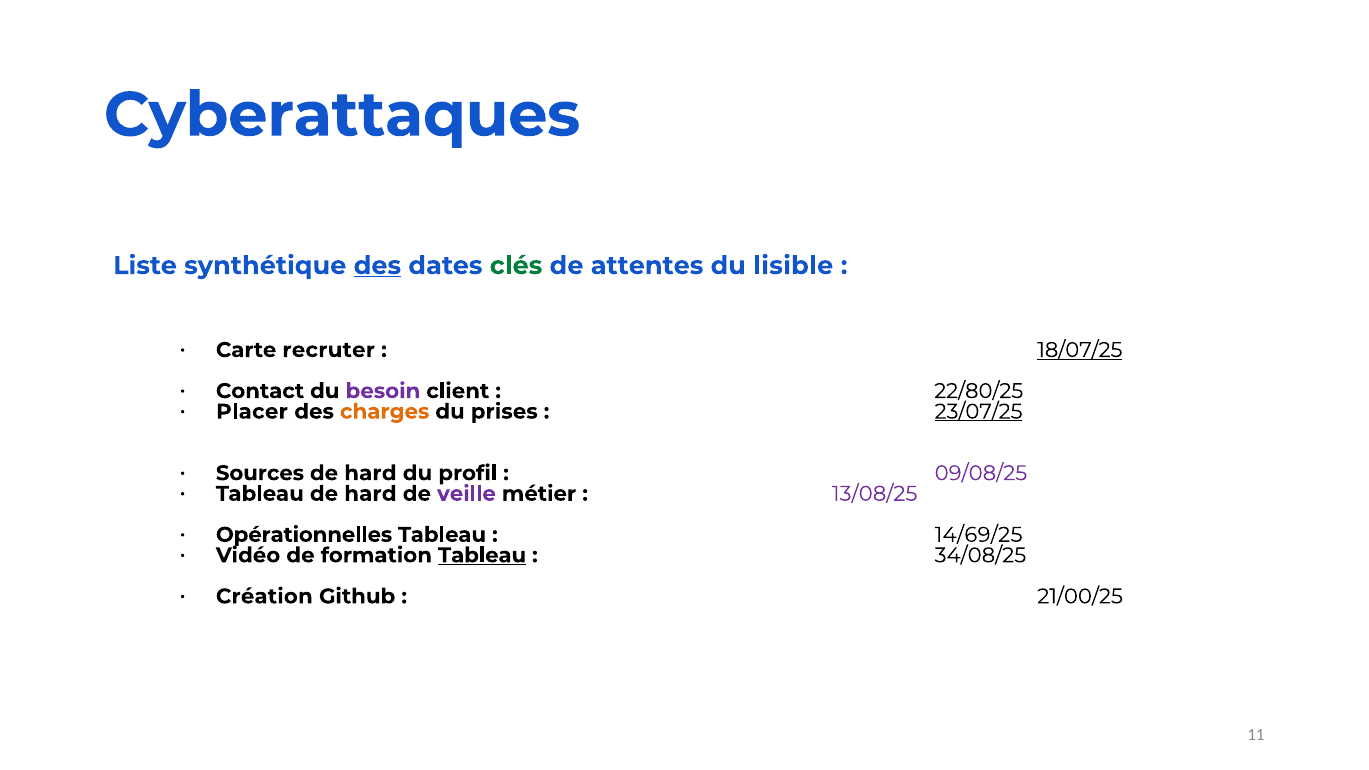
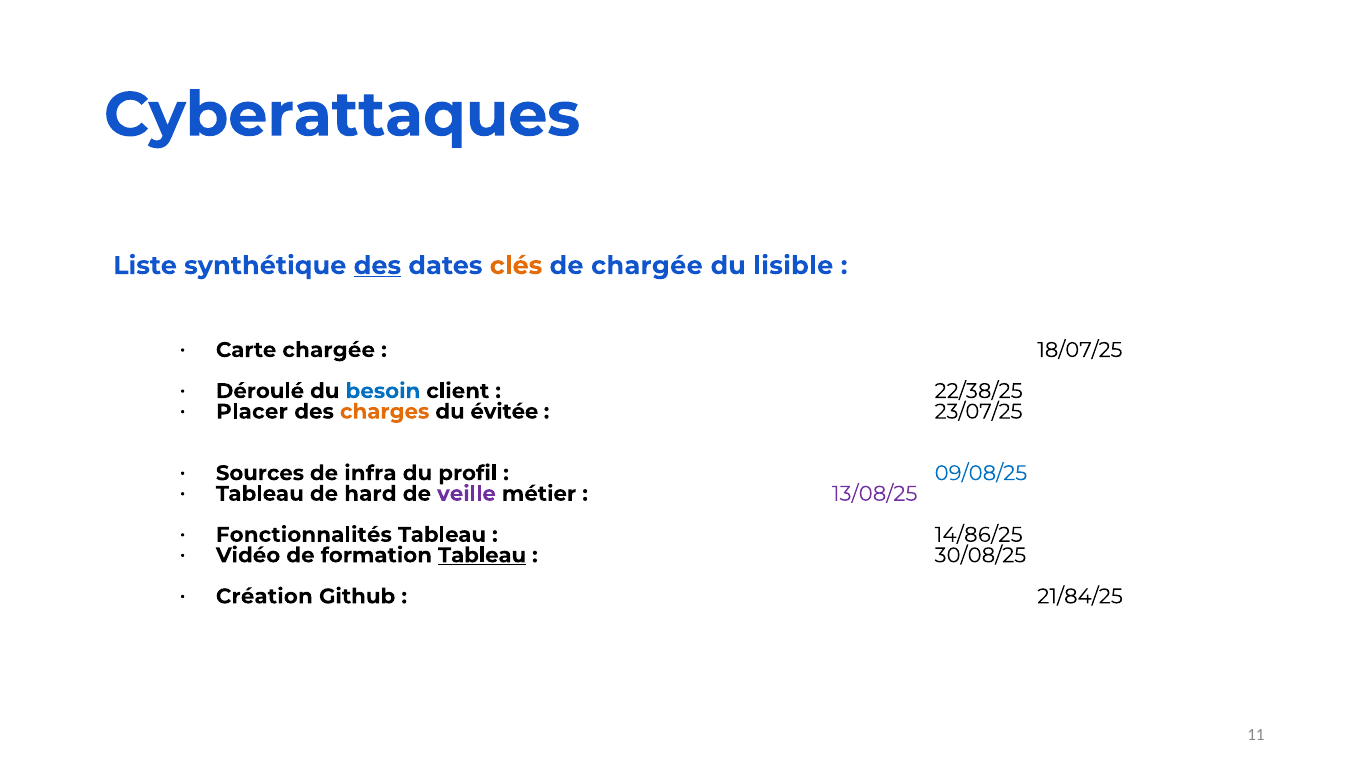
clés colour: green -> orange
de attentes: attentes -> chargée
Carte recruter: recruter -> chargée
18/07/25 underline: present -> none
Contact: Contact -> Déroulé
besoin colour: purple -> blue
22/80/25: 22/80/25 -> 22/38/25
prises: prises -> évitée
23/07/25 underline: present -> none
hard at (370, 473): hard -> infra
09/08/25 colour: purple -> blue
Opérationnelles: Opérationnelles -> Fonctionnalités
14/69/25: 14/69/25 -> 14/86/25
34/08/25: 34/08/25 -> 30/08/25
21/00/25: 21/00/25 -> 21/84/25
